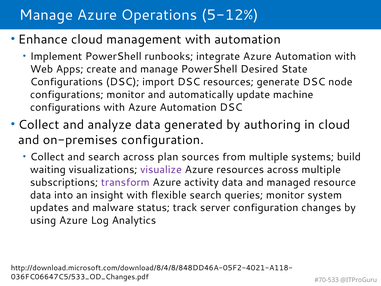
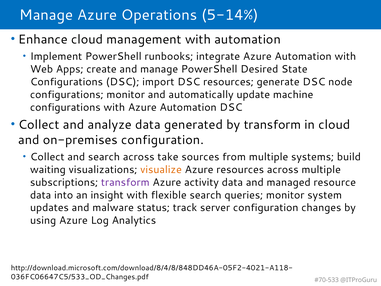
5-12%: 5-12% -> 5-14%
by authoring: authoring -> transform
plan: plan -> take
visualize colour: purple -> orange
